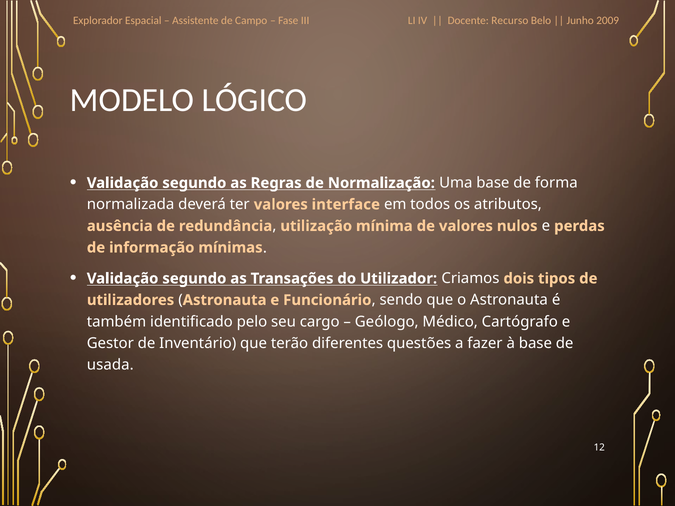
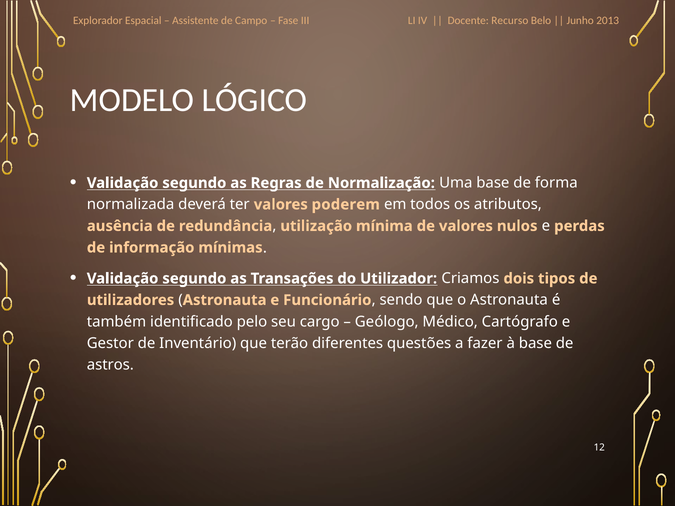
2009: 2009 -> 2013
interface: interface -> poderem
usada: usada -> astros
